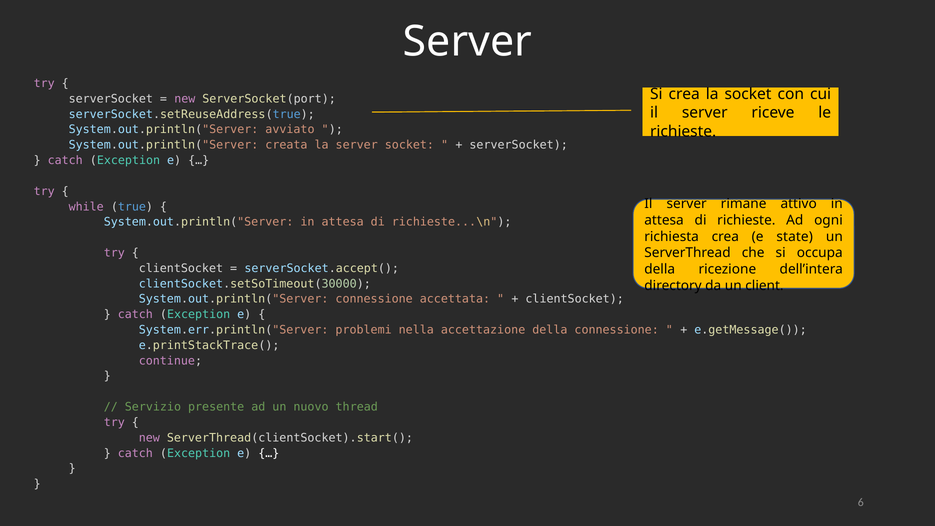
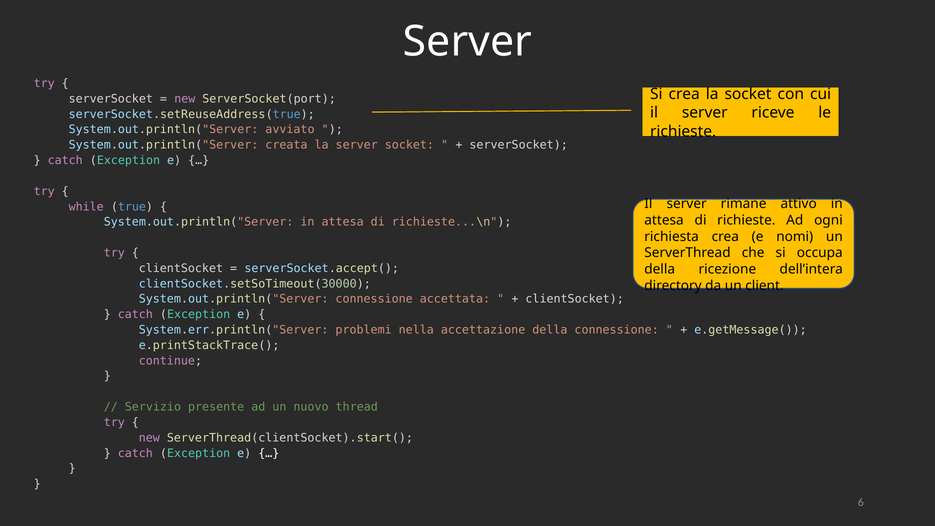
state: state -> nomi
